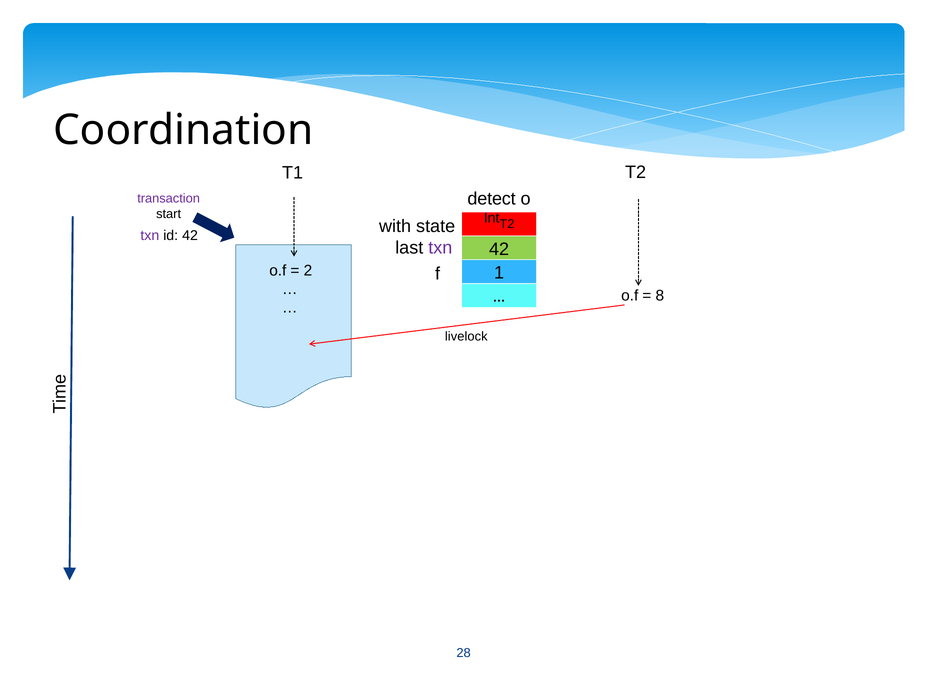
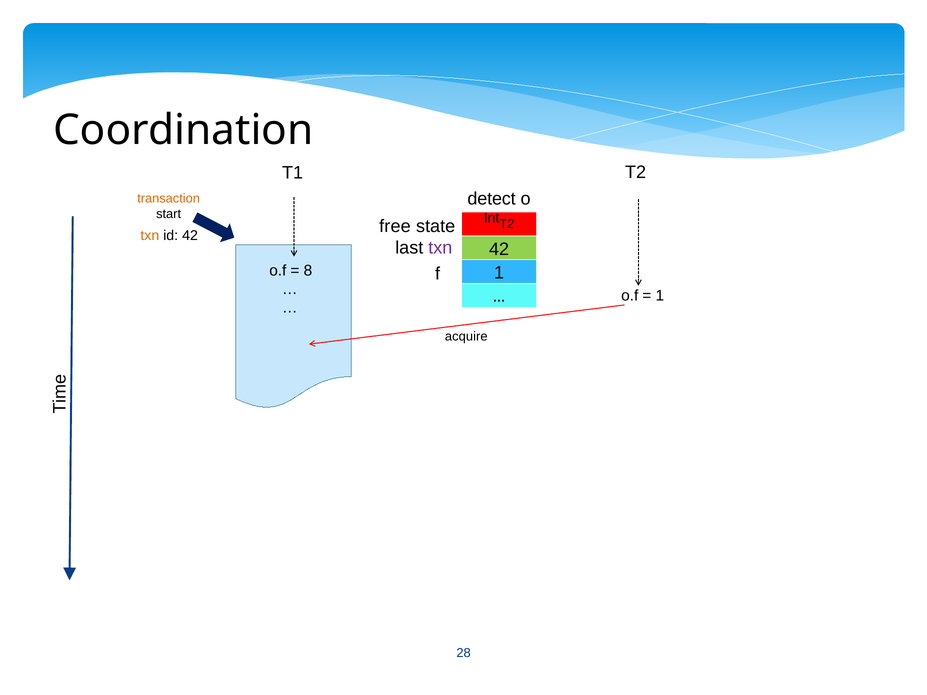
transaction colour: purple -> orange
with: with -> free
txn at (150, 236) colour: purple -> orange
2: 2 -> 8
8 at (660, 296): 8 -> 1
livelock: livelock -> acquire
